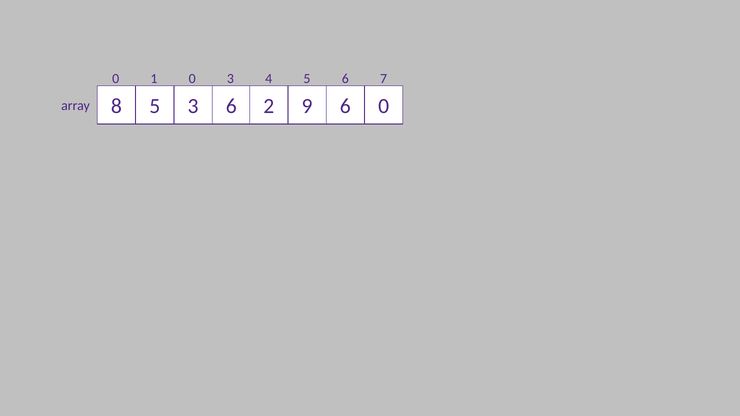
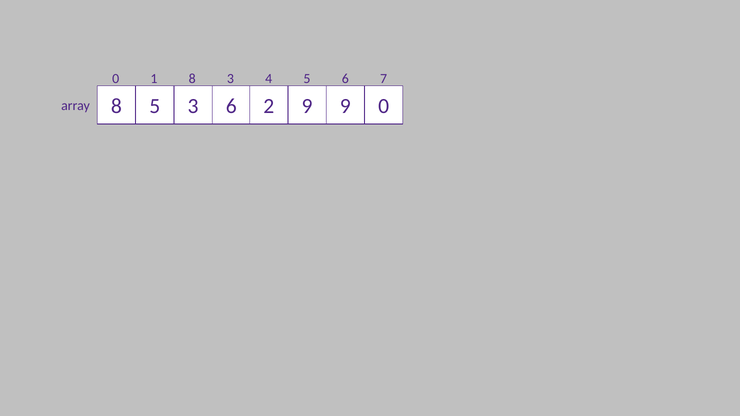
1 0: 0 -> 8
9 6: 6 -> 9
